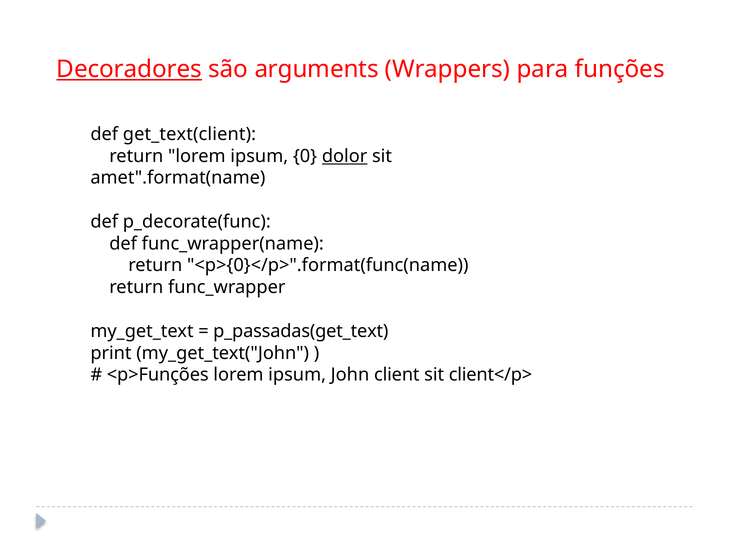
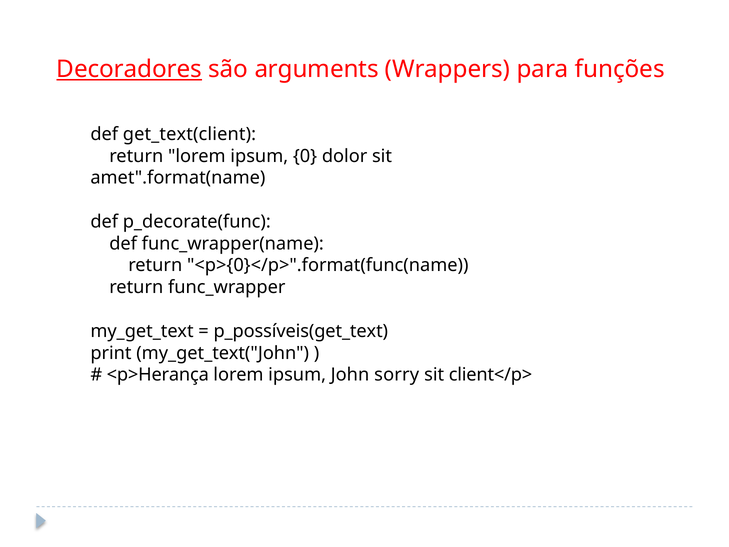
dolor underline: present -> none
p_passadas(get_text: p_passadas(get_text -> p_possíveis(get_text
<p>Funções: <p>Funções -> <p>Herança
client: client -> sorry
